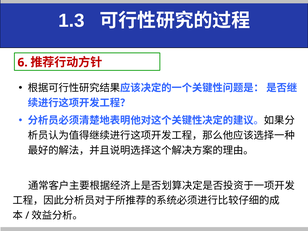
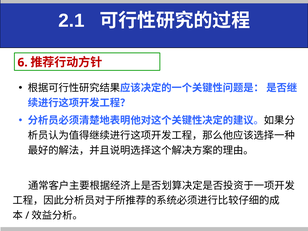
1.3: 1.3 -> 2.1
